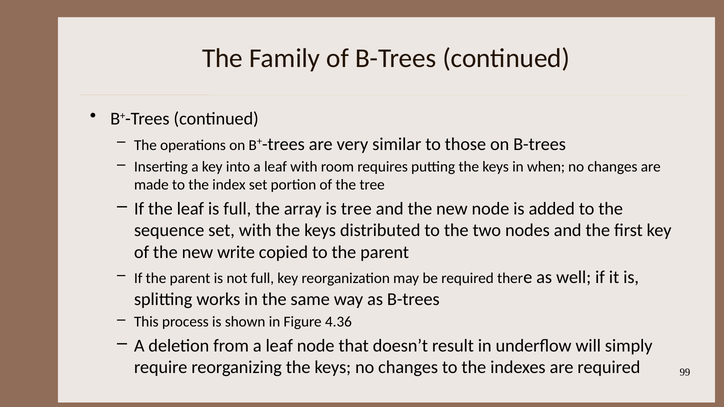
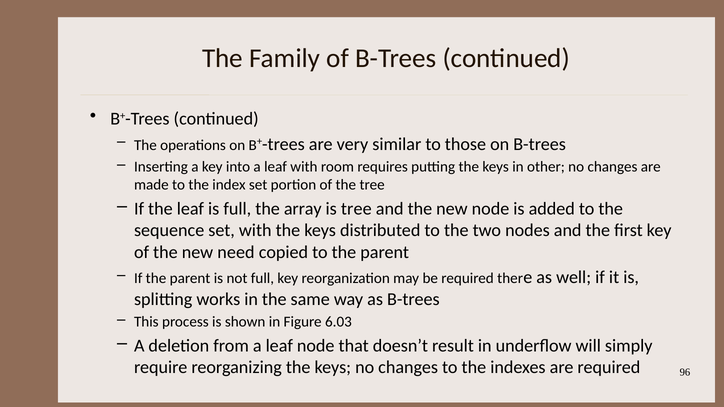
when: when -> other
write: write -> need
4.36: 4.36 -> 6.03
99: 99 -> 96
